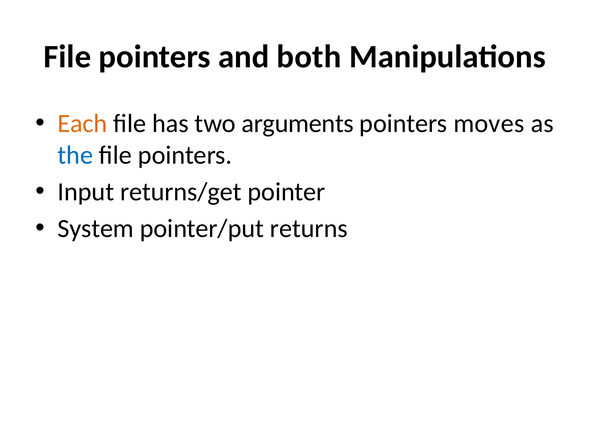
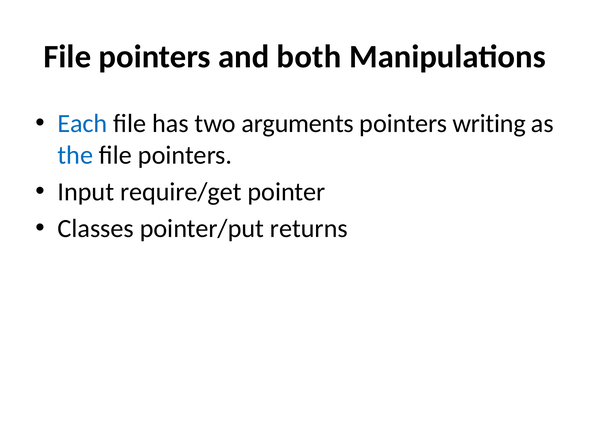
Each colour: orange -> blue
moves: moves -> writing
returns/get: returns/get -> require/get
System: System -> Classes
